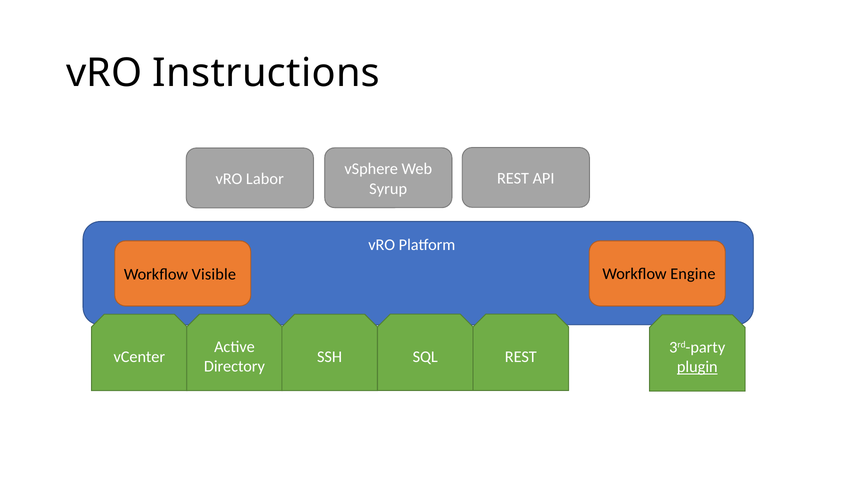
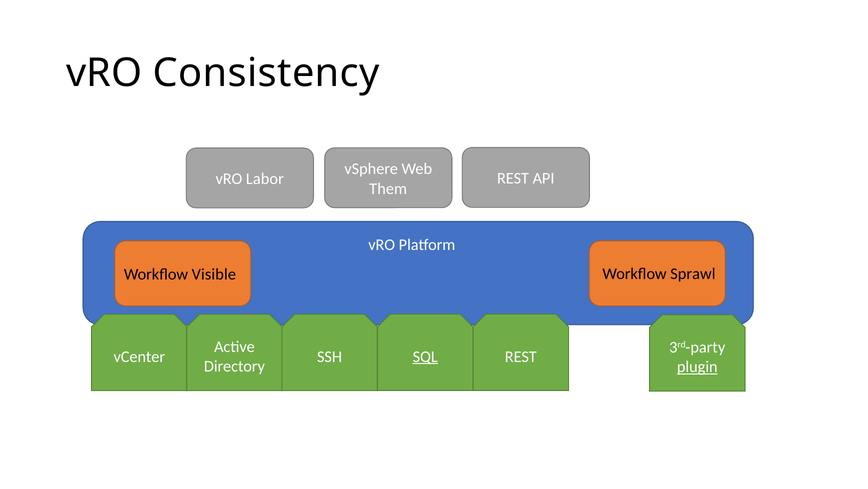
Instructions: Instructions -> Consistency
Syrup: Syrup -> Them
Engine: Engine -> Sprawl
SQL underline: none -> present
